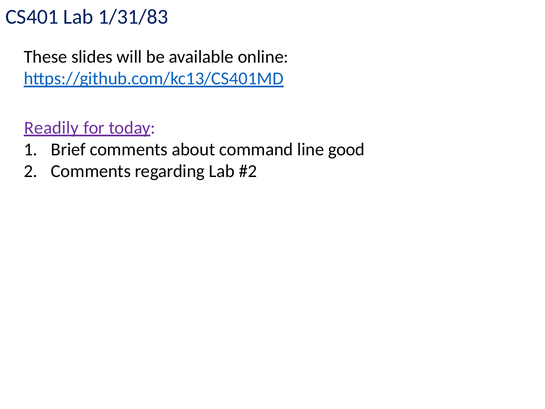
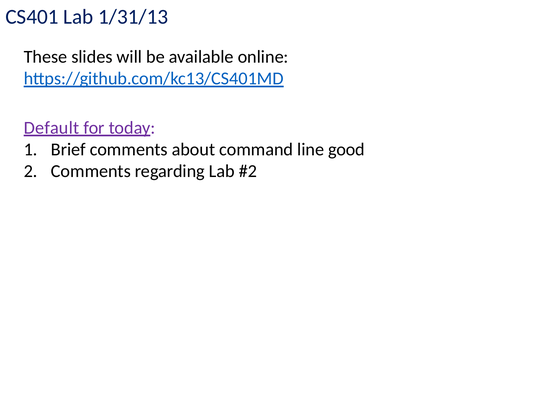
1/31/83: 1/31/83 -> 1/31/13
Readily: Readily -> Default
